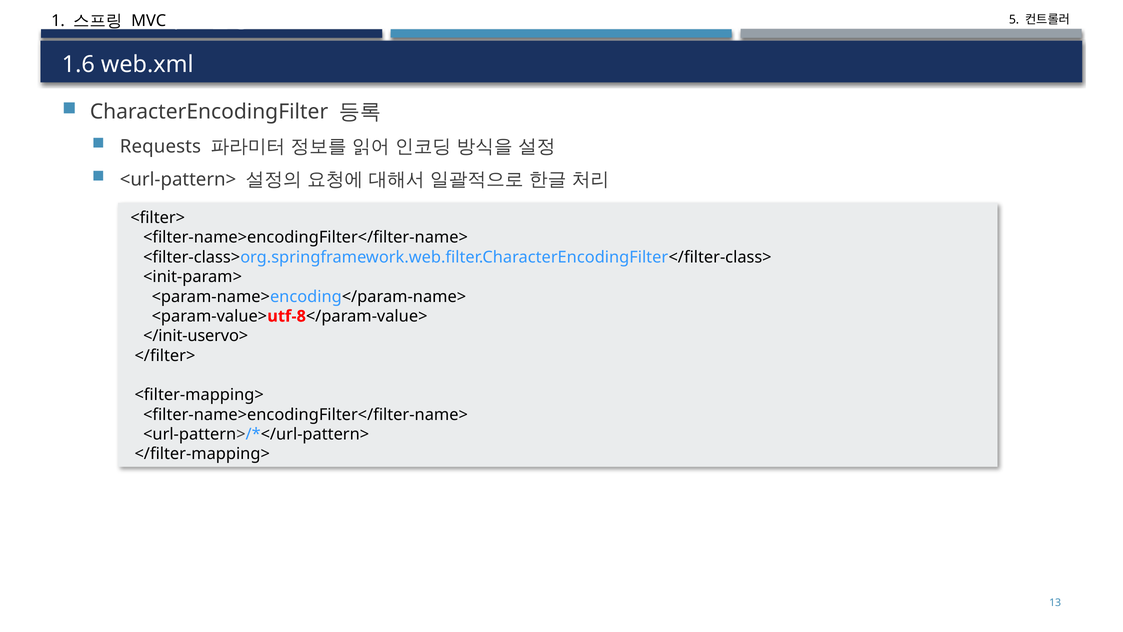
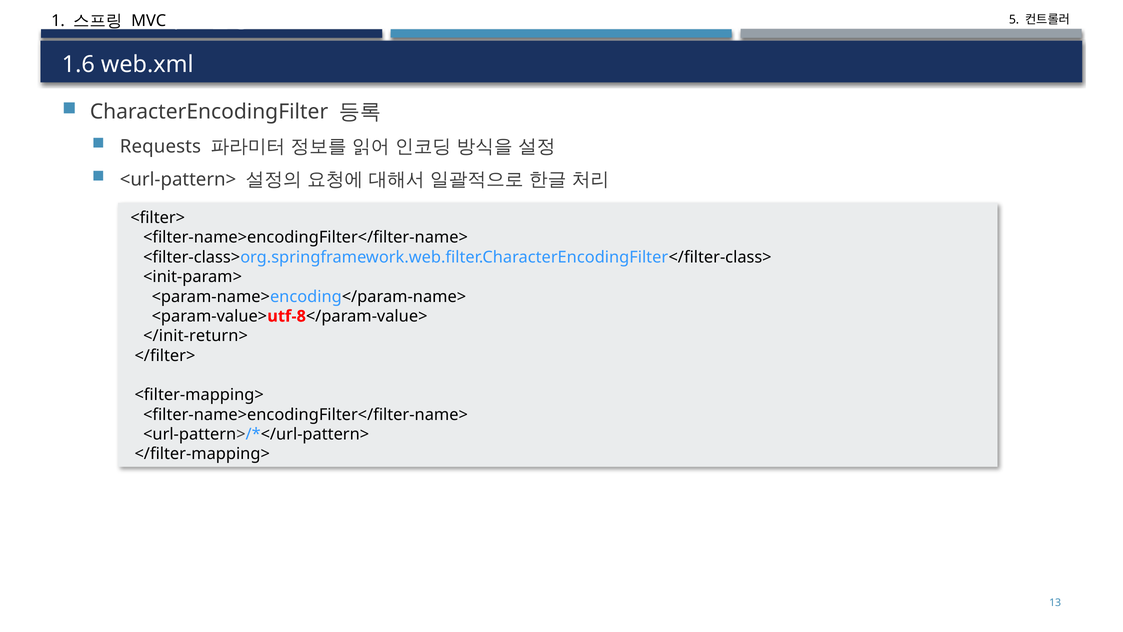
</init-uservo>: </init-uservo> -> </init-return>
